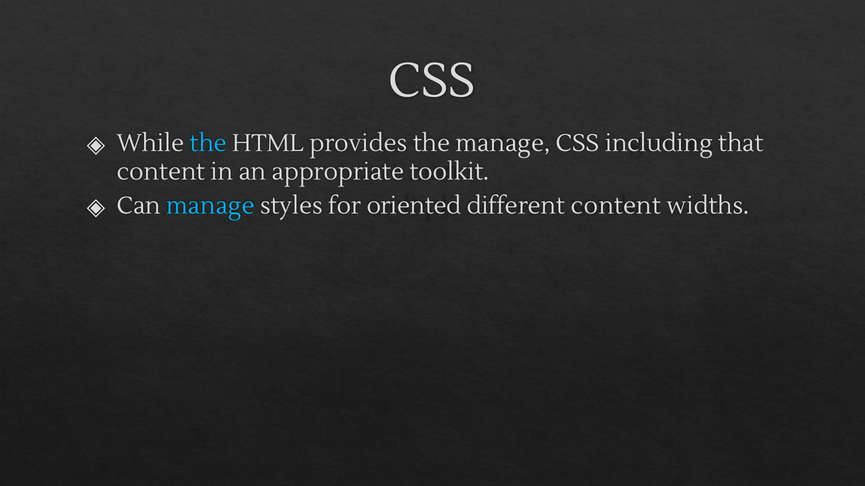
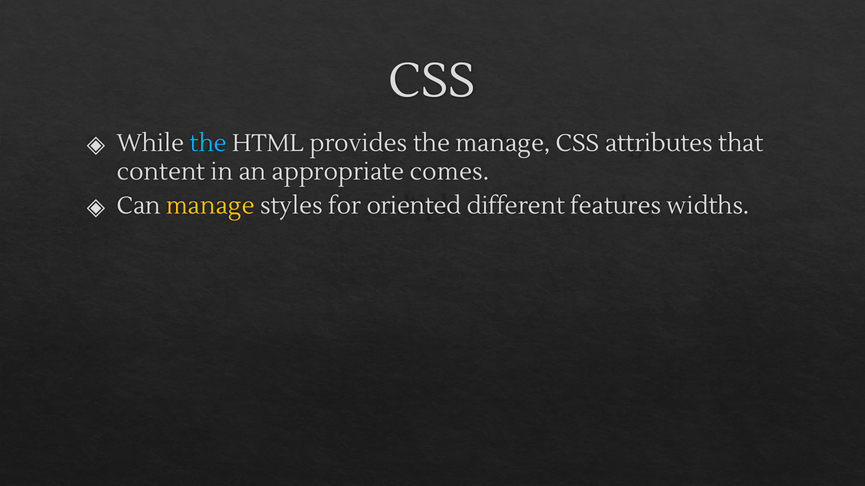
including: including -> attributes
toolkit: toolkit -> comes
manage at (210, 206) colour: light blue -> yellow
different content: content -> features
